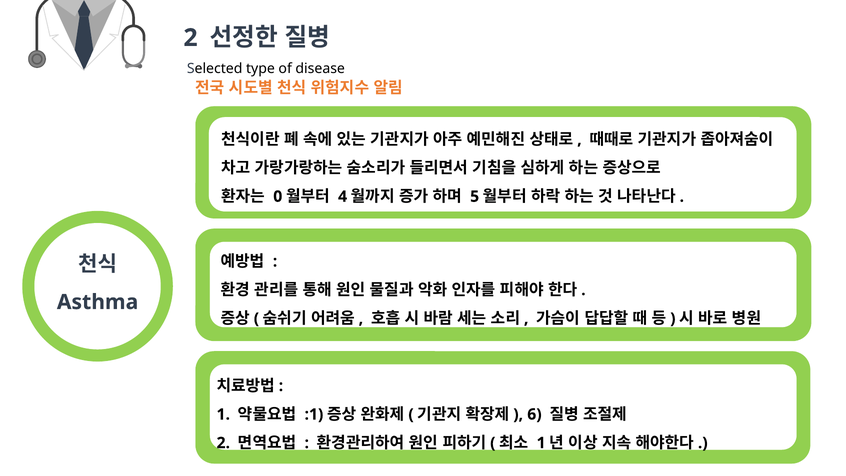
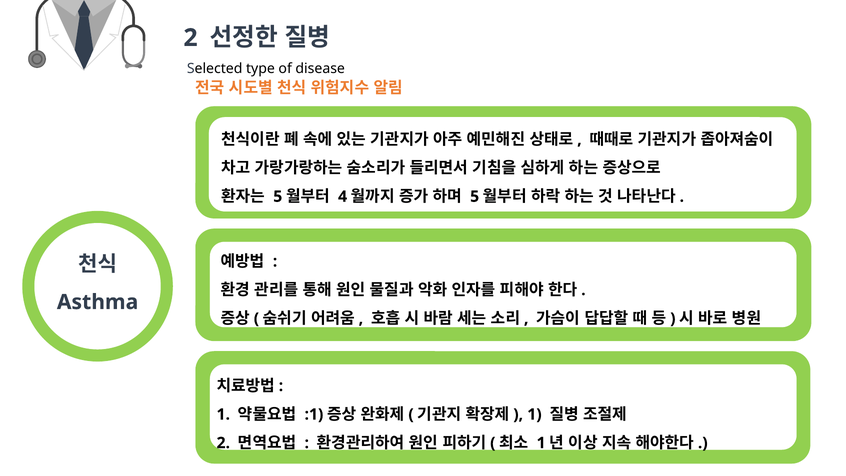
0 at (278, 197): 0 -> 5
6 at (534, 414): 6 -> 1
